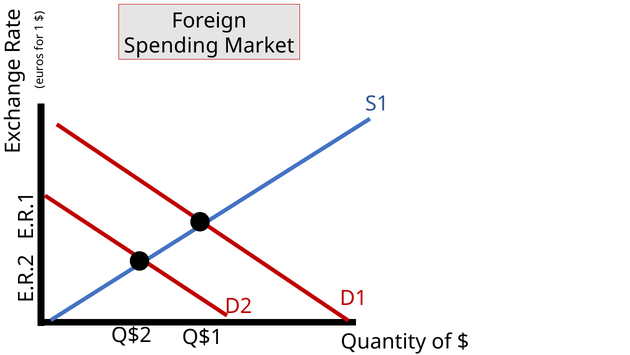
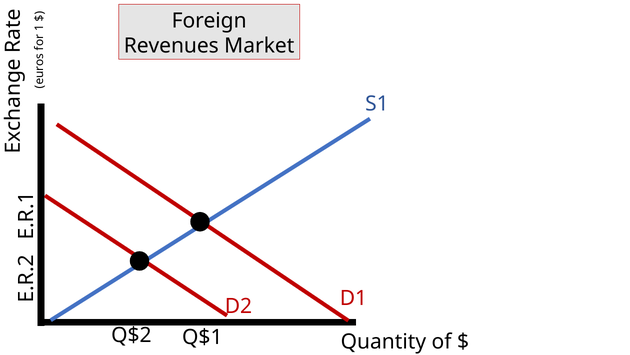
Spending: Spending -> Revenues
